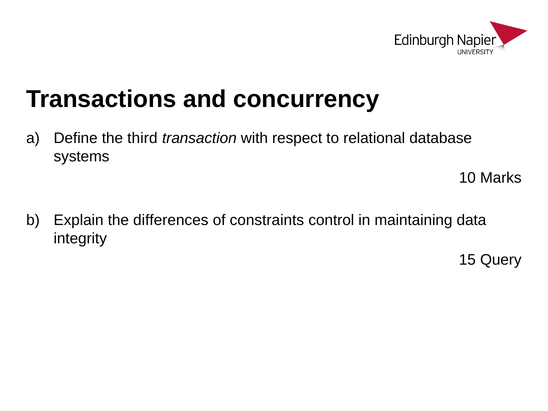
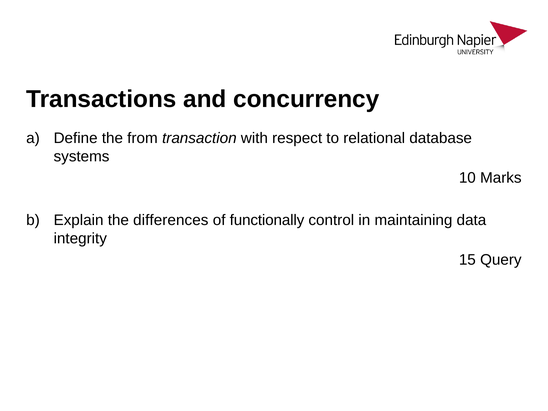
third: third -> from
constraints: constraints -> functionally
